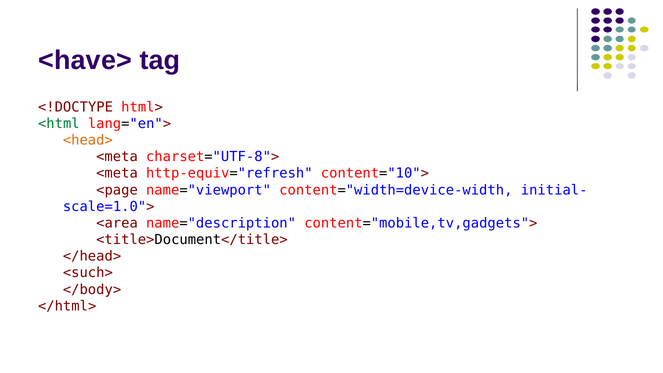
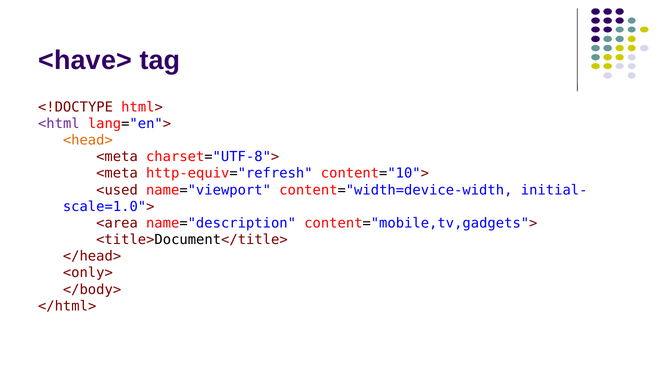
<html colour: green -> purple
<page: <page -> <used
<such>: <such> -> <only>
